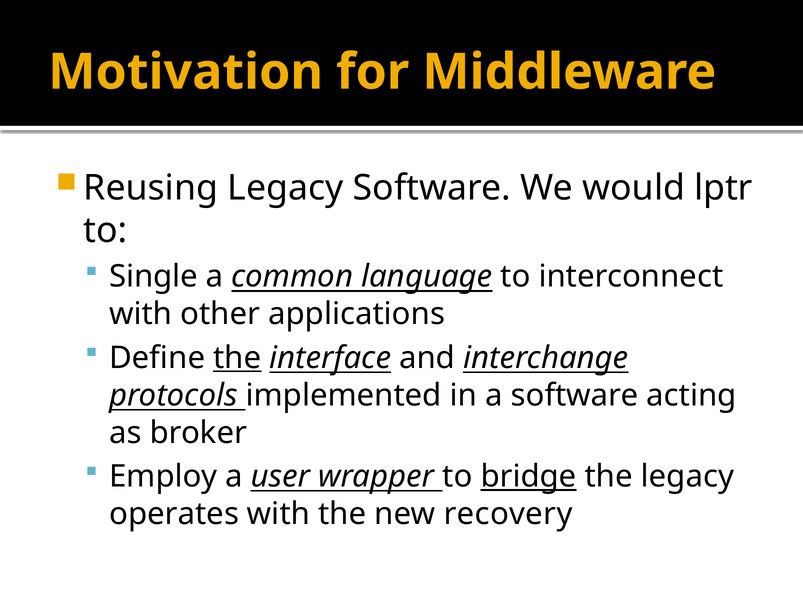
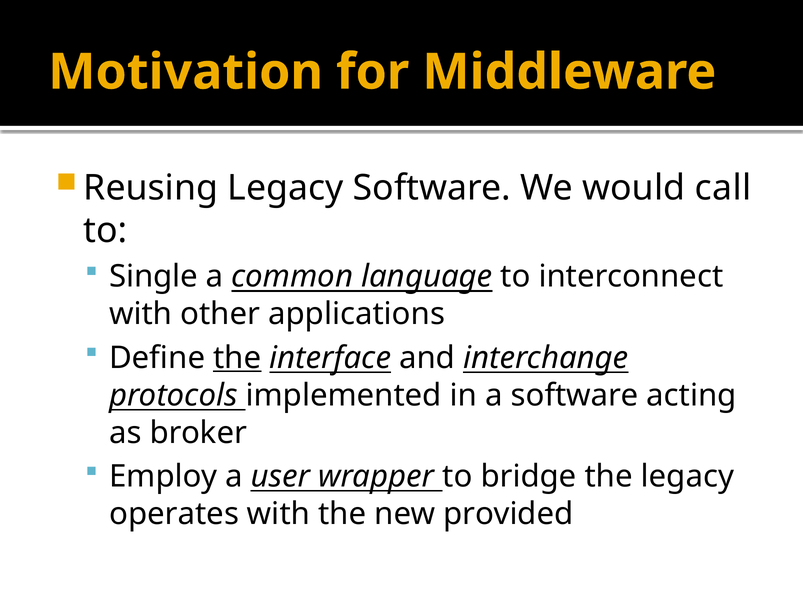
lptr: lptr -> call
bridge underline: present -> none
recovery: recovery -> provided
